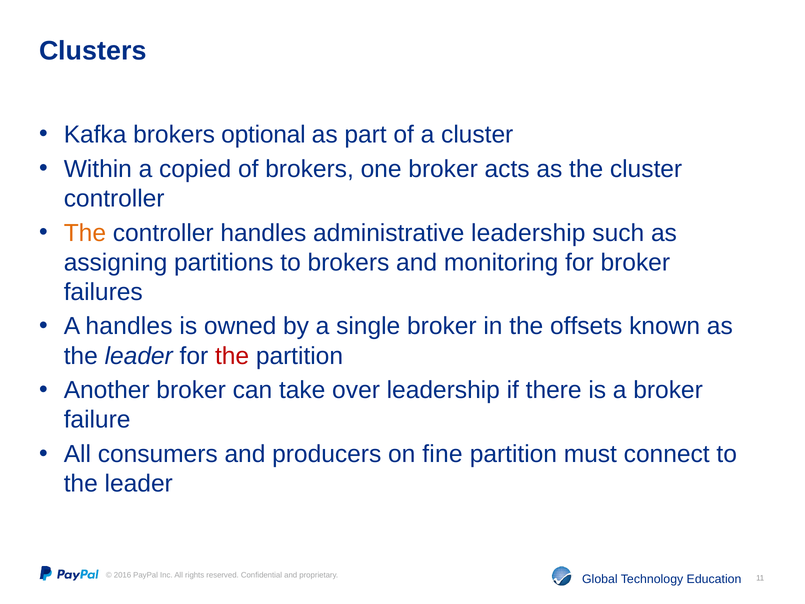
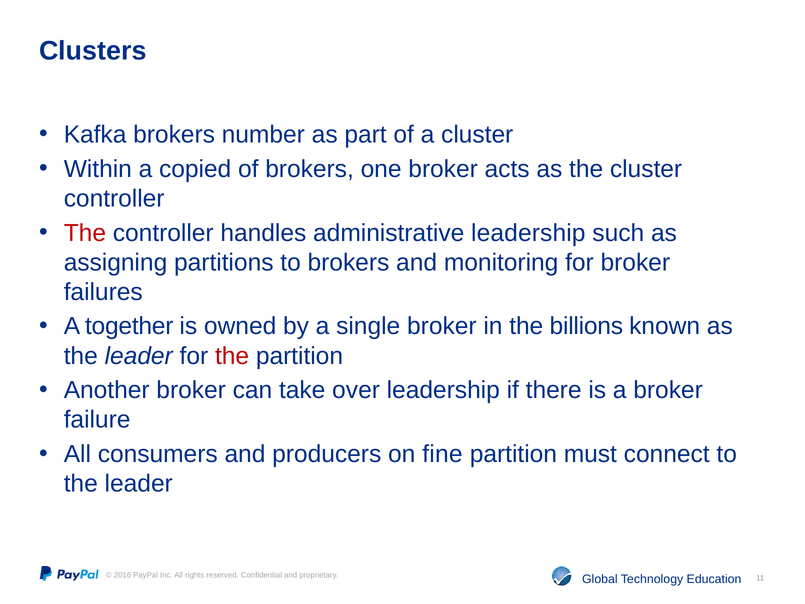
optional: optional -> number
The at (85, 233) colour: orange -> red
A handles: handles -> together
offsets: offsets -> billions
